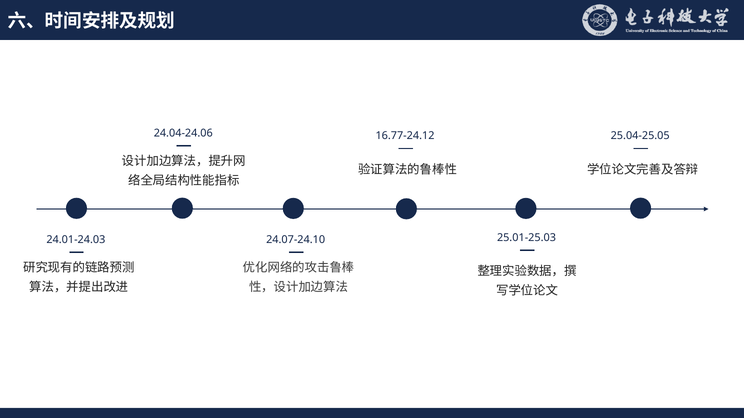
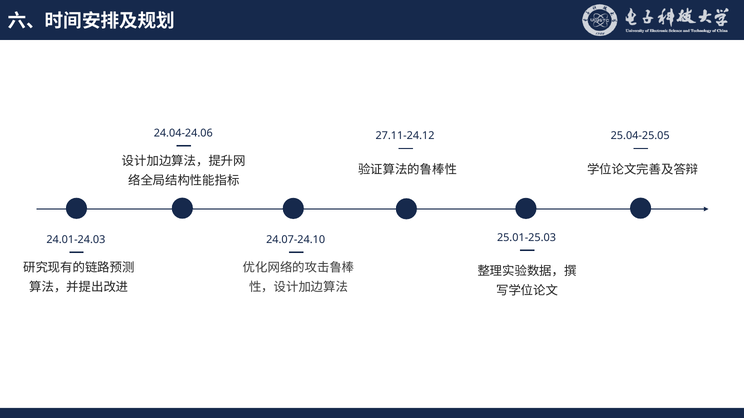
16.77-24.12: 16.77-24.12 -> 27.11-24.12
